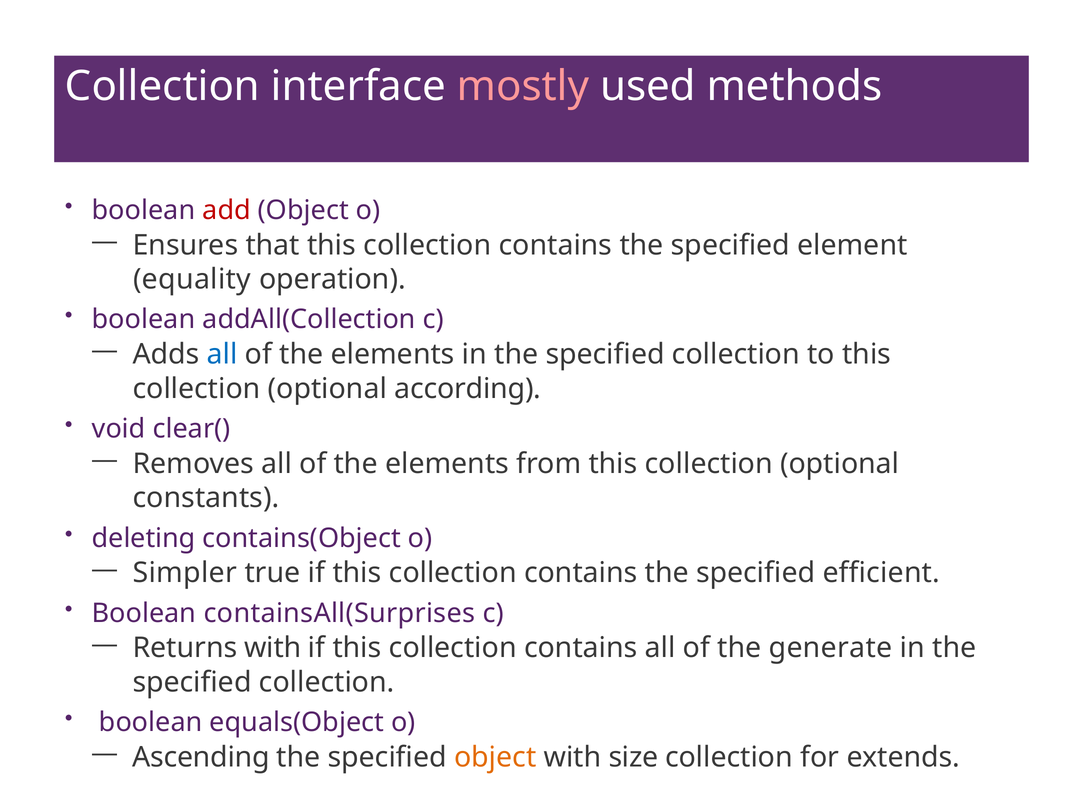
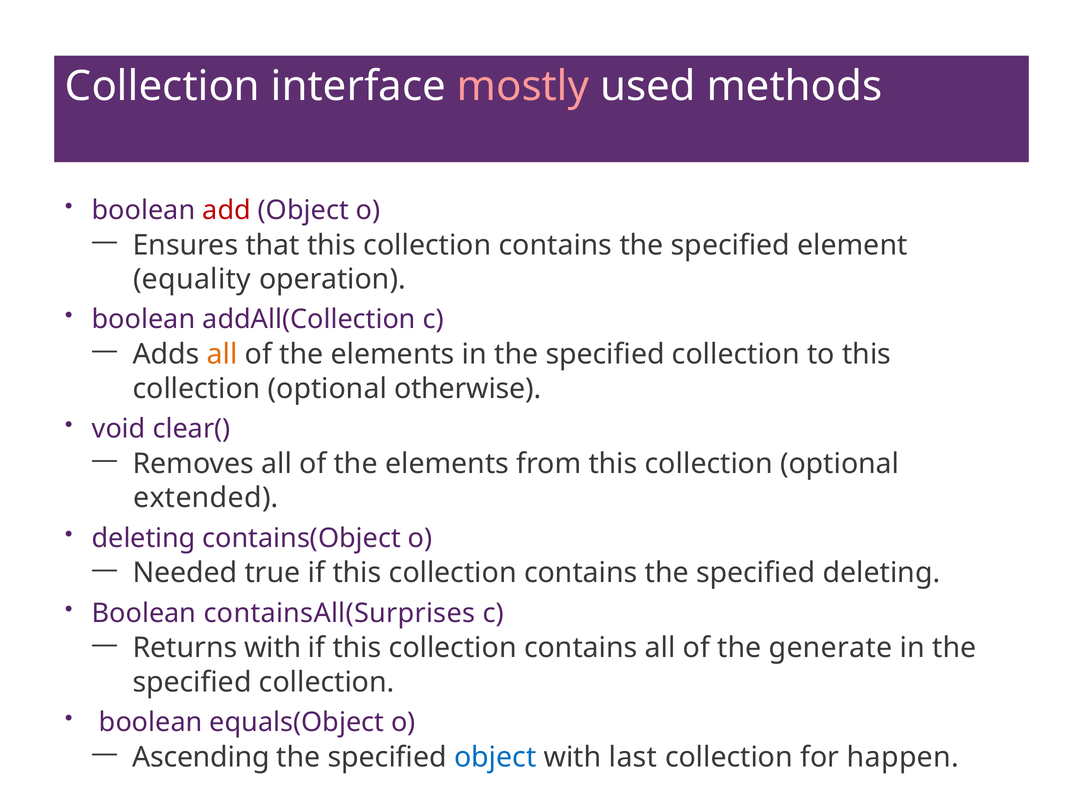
all at (222, 355) colour: blue -> orange
according: according -> otherwise
constants: constants -> extended
Simpler: Simpler -> Needed
specified efficient: efficient -> deleting
object at (495, 758) colour: orange -> blue
size: size -> last
extends: extends -> happen
